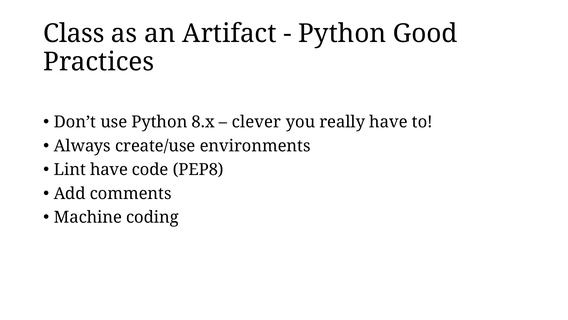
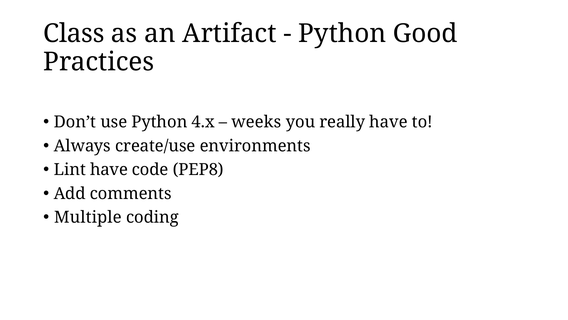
8.x: 8.x -> 4.x
clever: clever -> weeks
Machine: Machine -> Multiple
